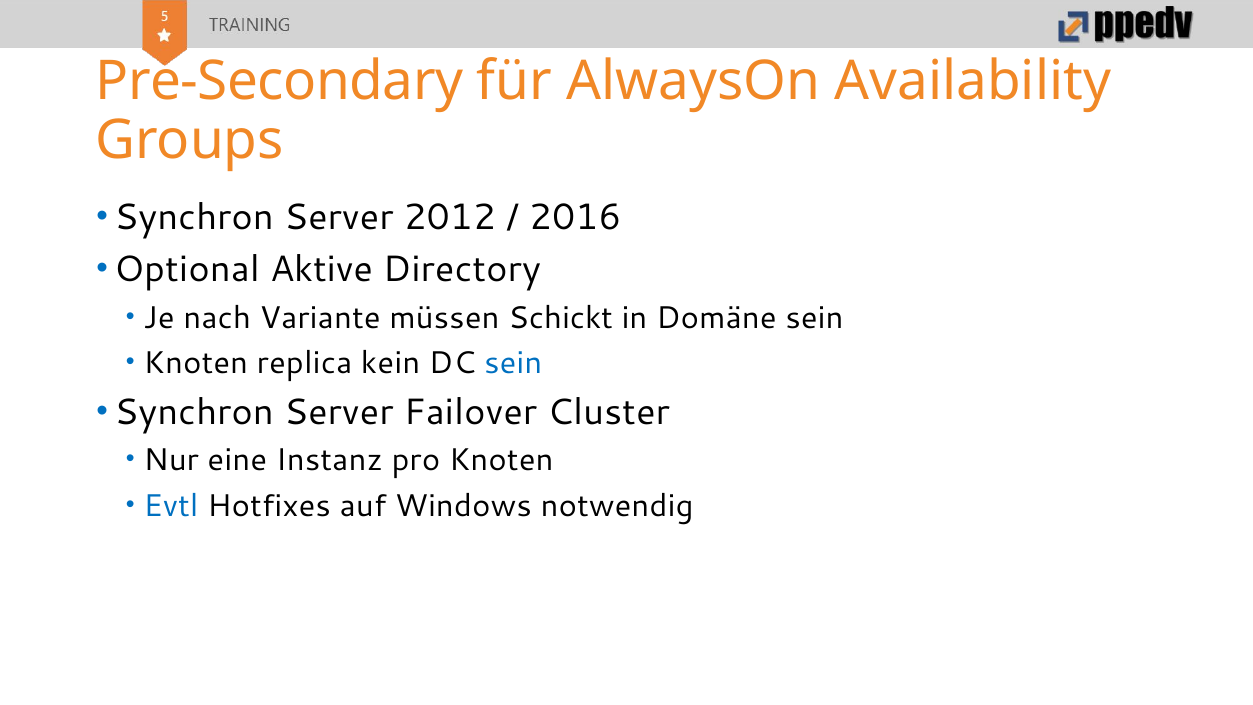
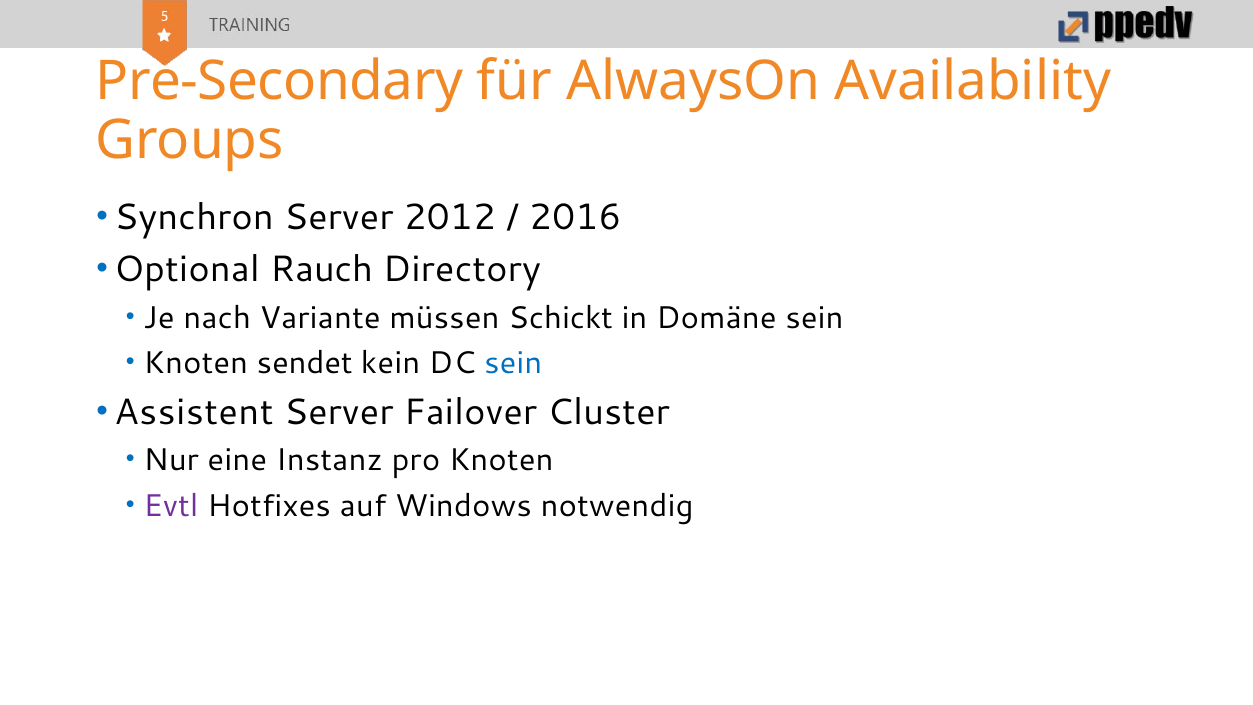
Aktive: Aktive -> Rauch
replica: replica -> sendet
Synchron at (194, 412): Synchron -> Assistent
Evtl colour: blue -> purple
